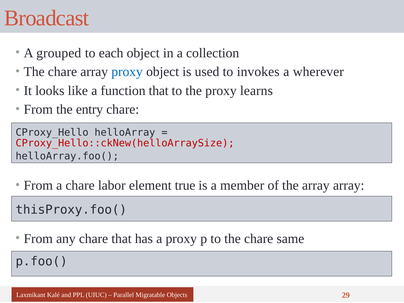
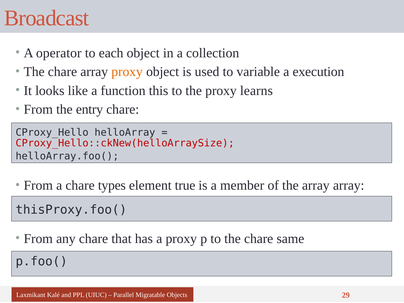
grouped: grouped -> operator
proxy at (127, 72) colour: blue -> orange
invokes: invokes -> variable
wherever: wherever -> execution
function that: that -> this
labor: labor -> types
